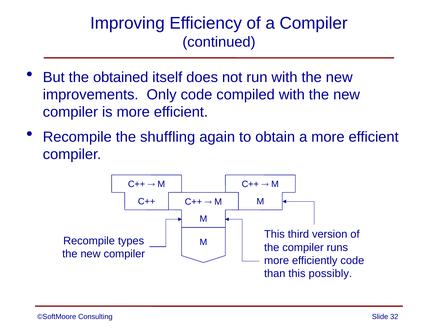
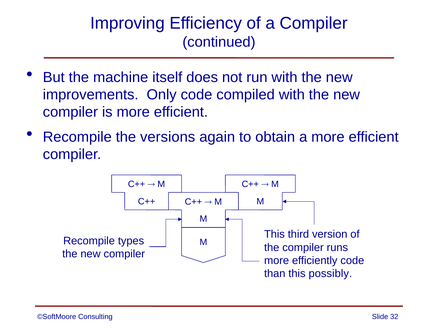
obtained: obtained -> machine
shuffling: shuffling -> versions
